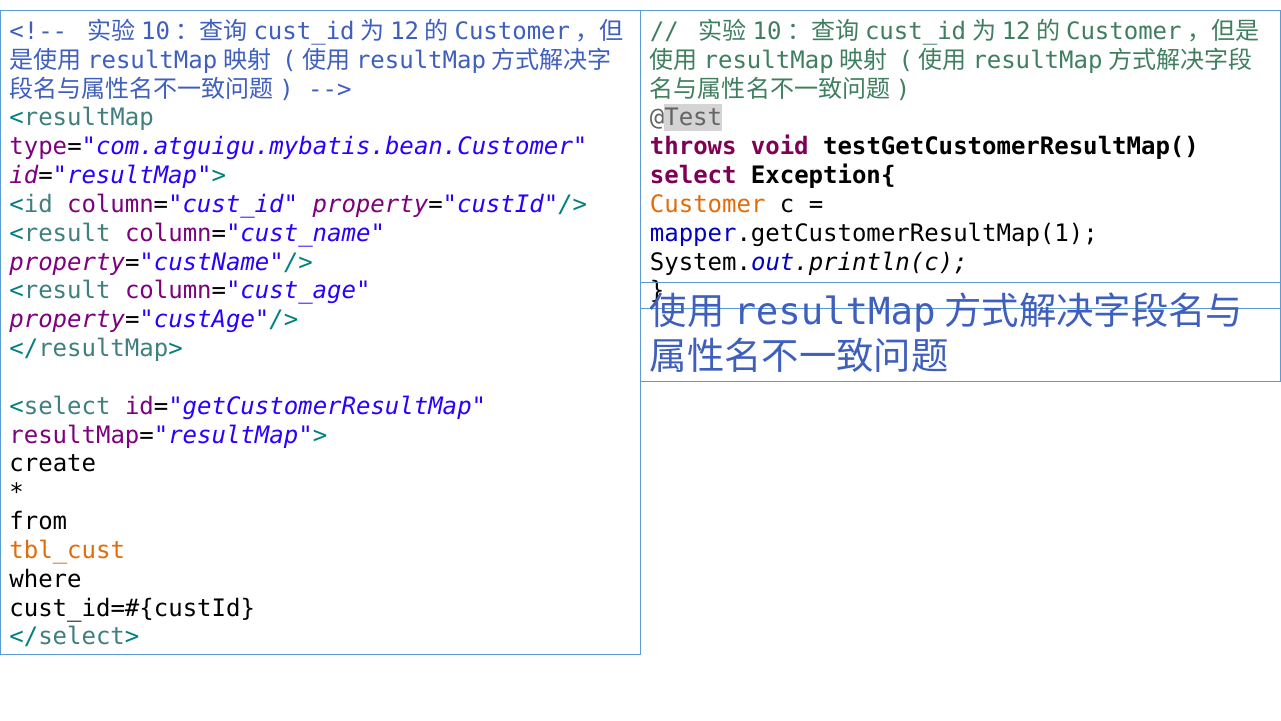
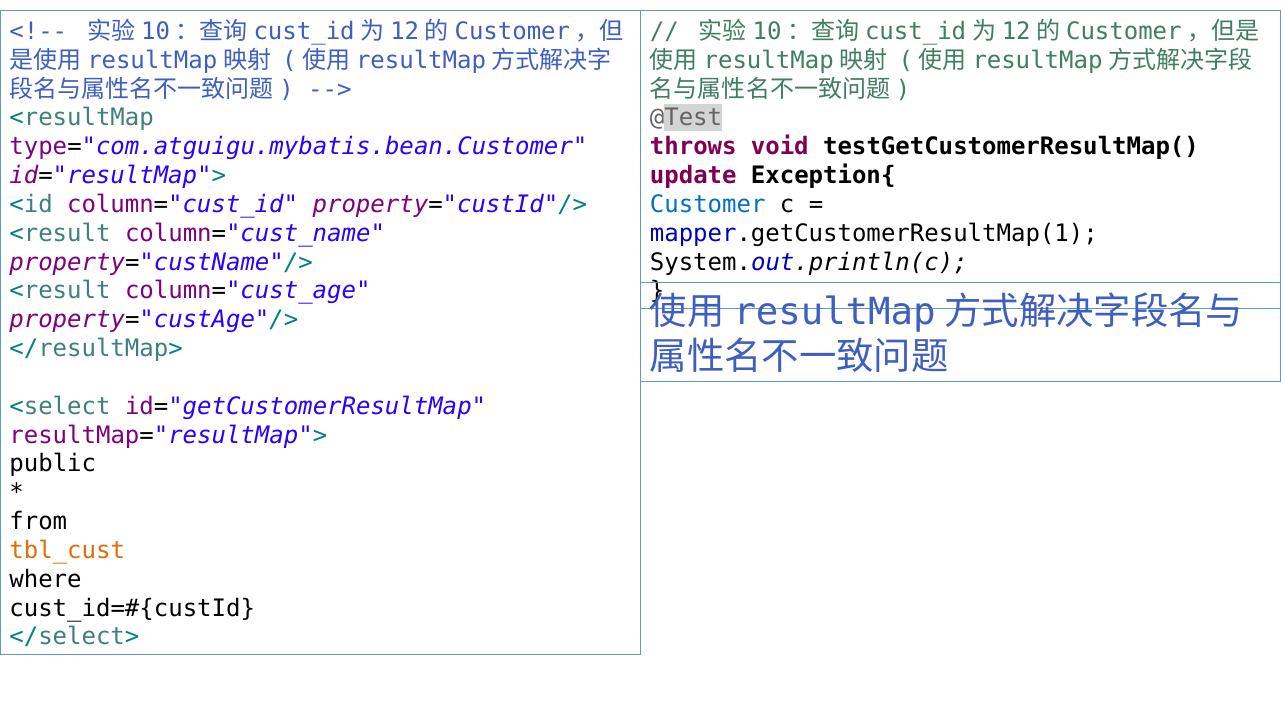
select: select -> update
Customer colour: orange -> blue
create: create -> public
